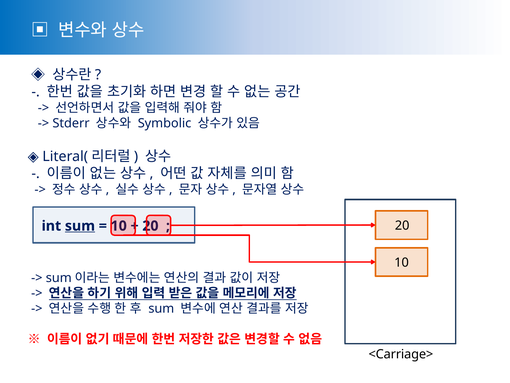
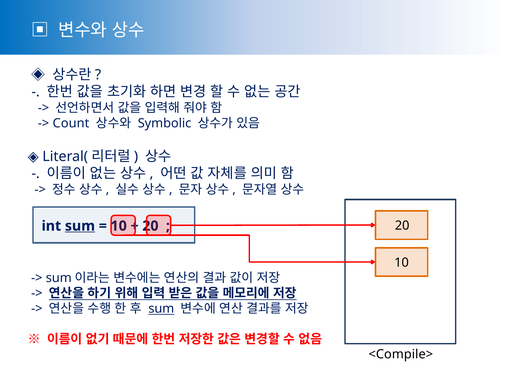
Stderr: Stderr -> Count
sum at (161, 308) underline: none -> present
<Carriage>: <Carriage> -> <Compile>
